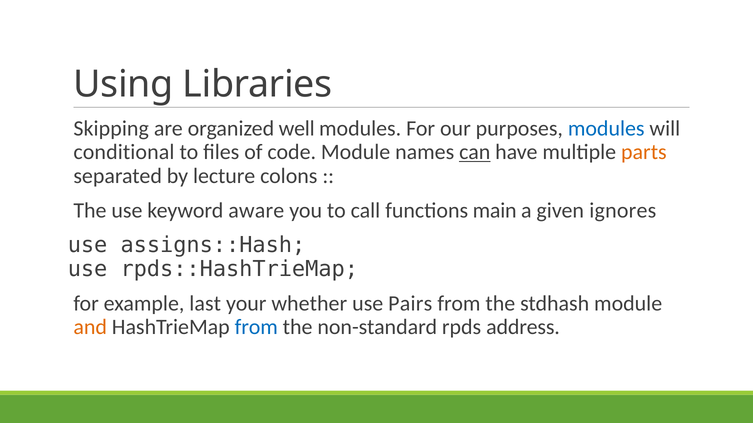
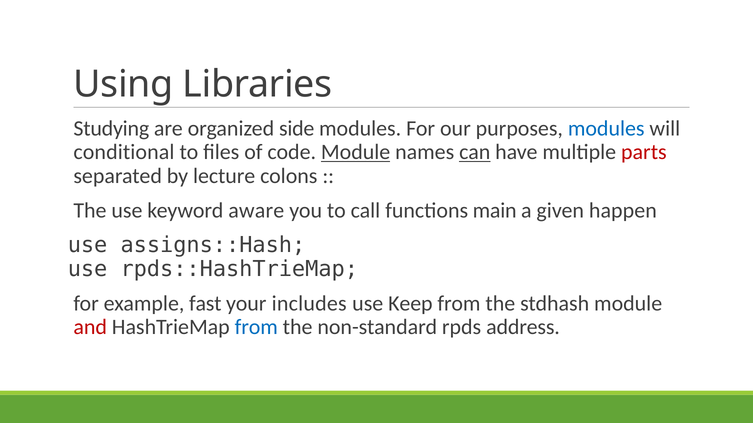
Skipping: Skipping -> Studying
well: well -> side
Module at (356, 152) underline: none -> present
parts colour: orange -> red
ignores: ignores -> happen
last: last -> fast
whether: whether -> includes
Pairs: Pairs -> Keep
and colour: orange -> red
